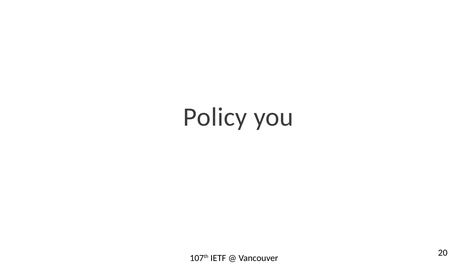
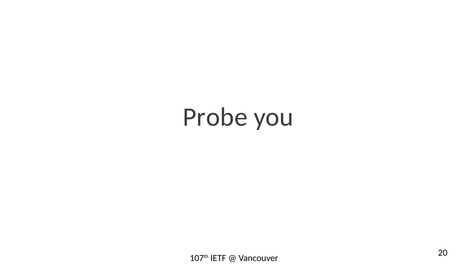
Policy: Policy -> Probe
